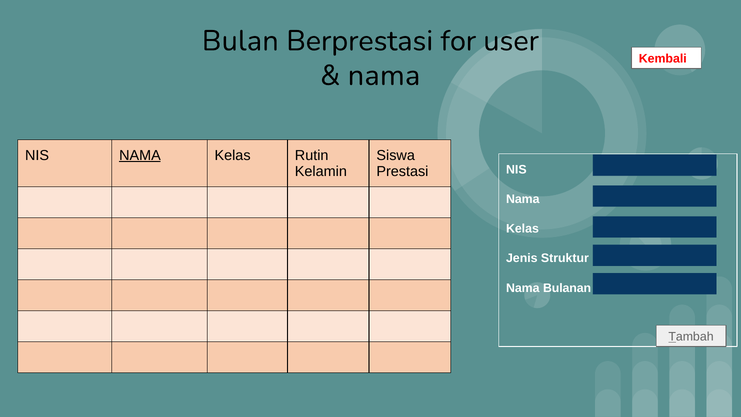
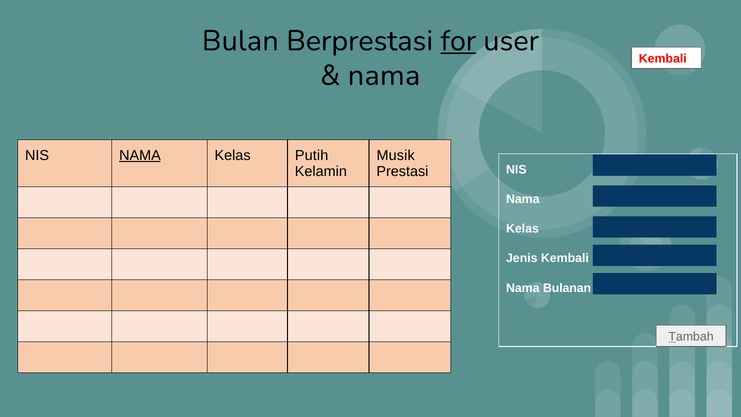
for underline: none -> present
Rutin: Rutin -> Putih
Siswa: Siswa -> Musik
Jenis Struktur: Struktur -> Kembali
